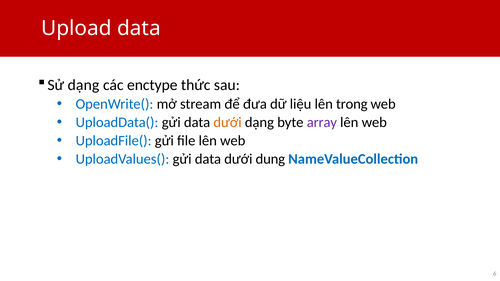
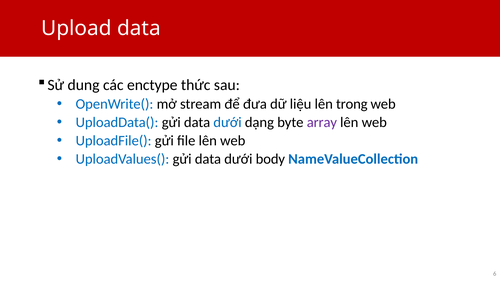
Sử dạng: dạng -> dung
dưới at (228, 122) colour: orange -> blue
dung: dung -> body
